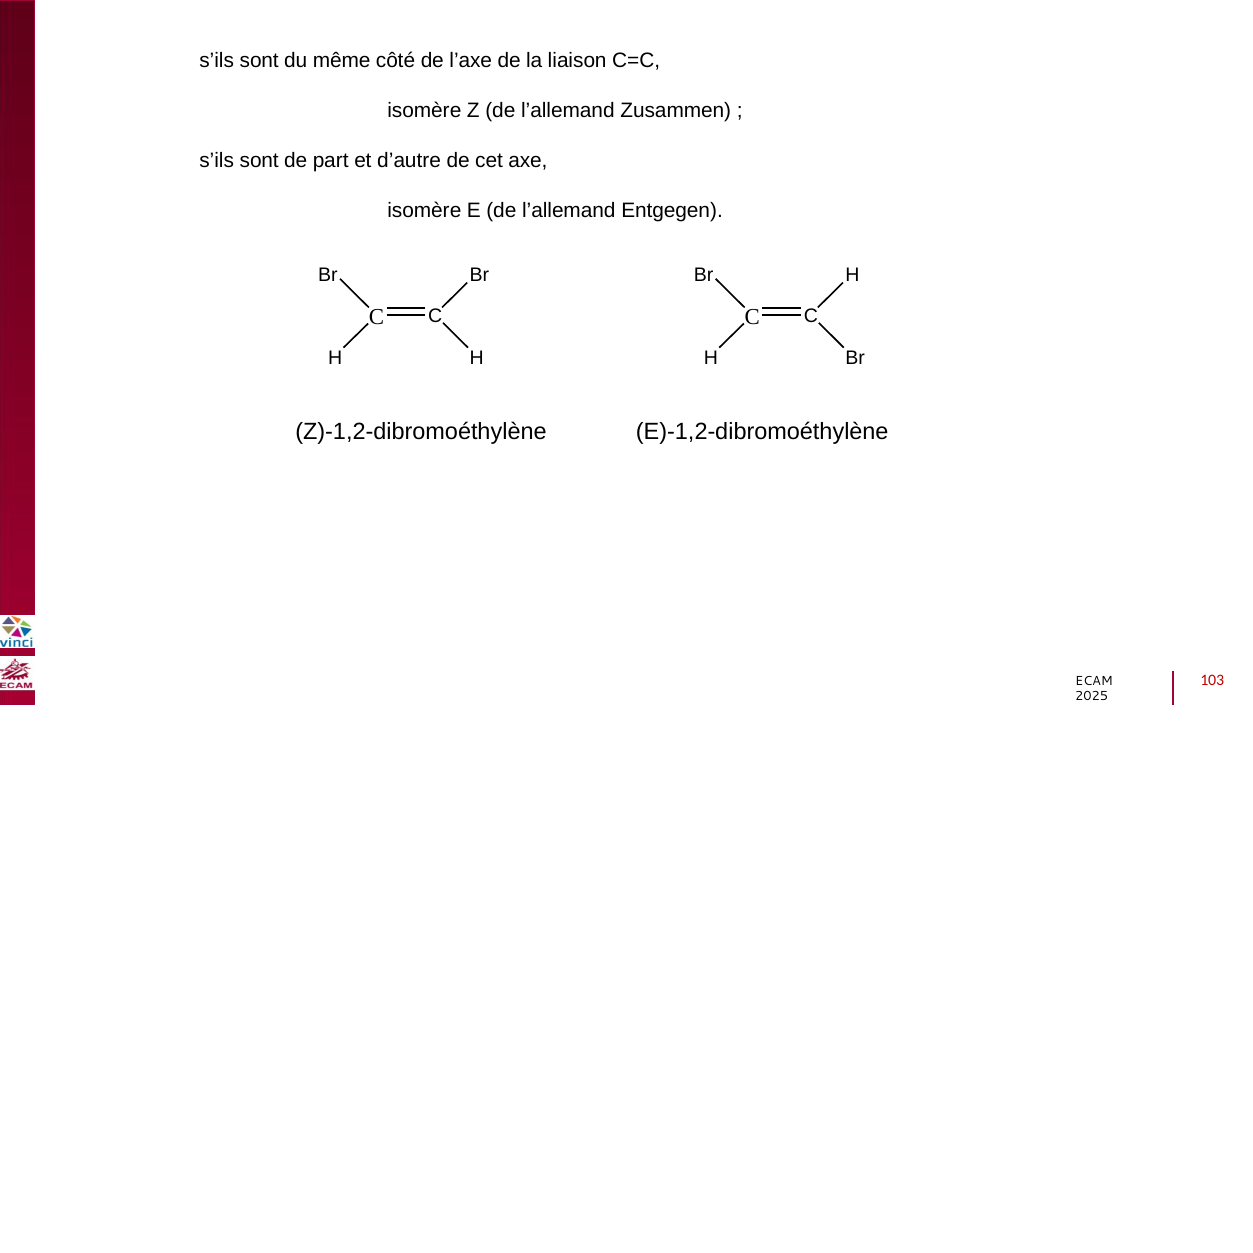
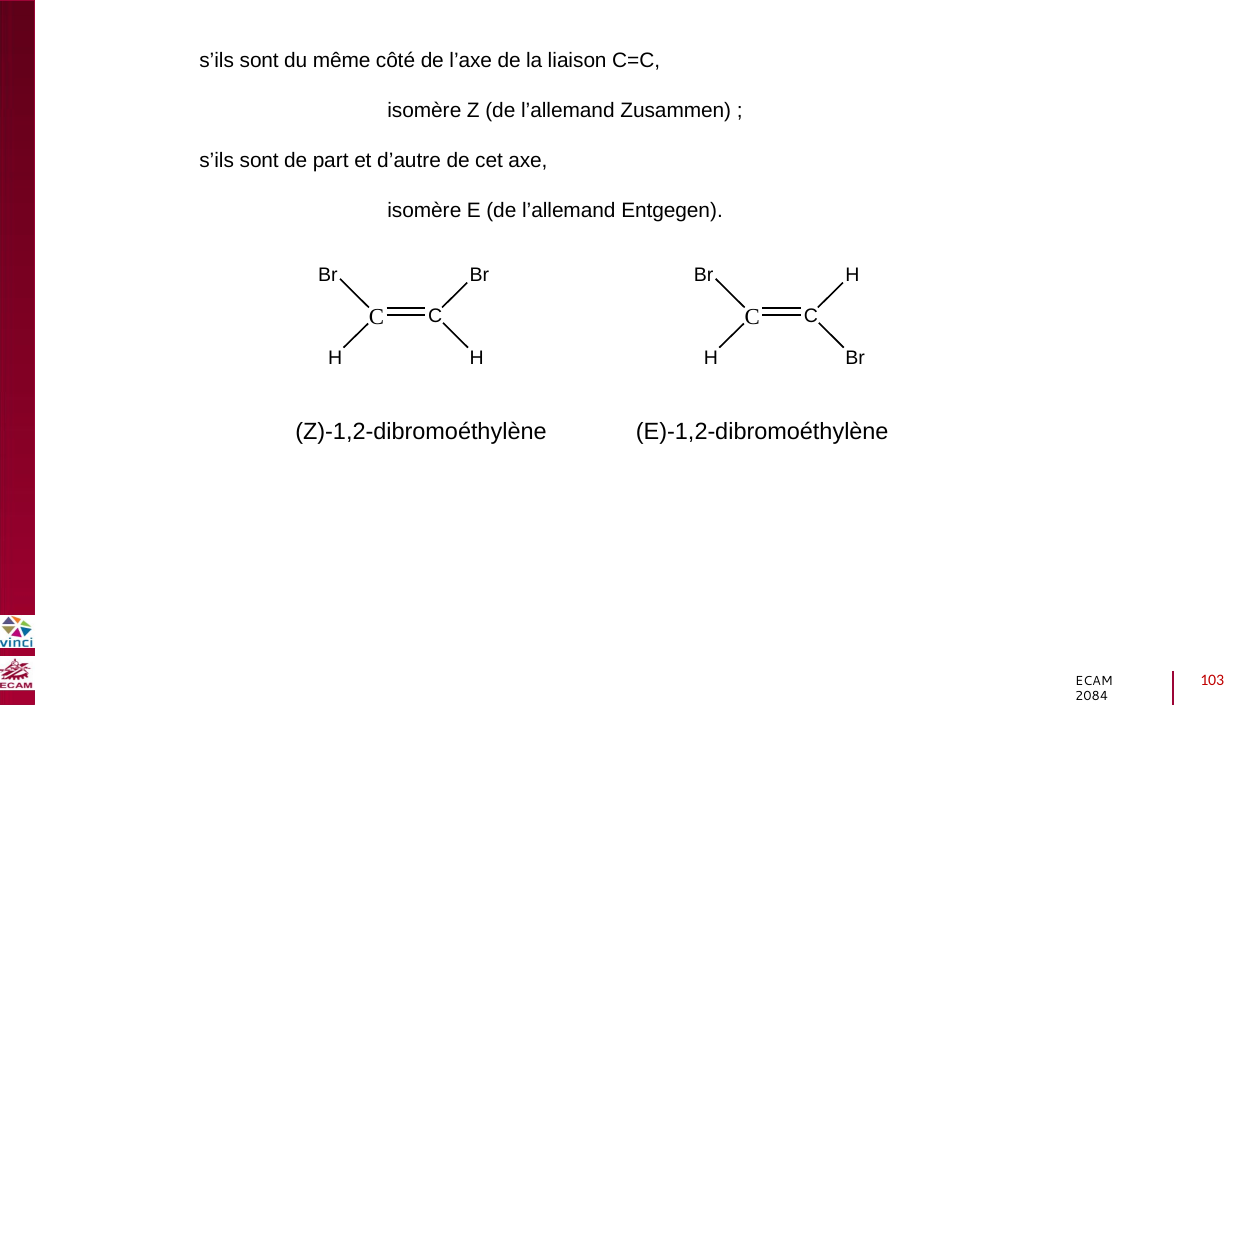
2025: 2025 -> 2084
